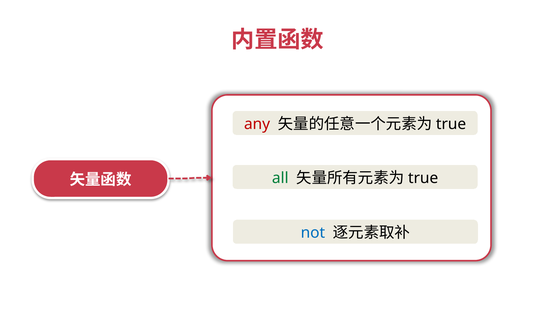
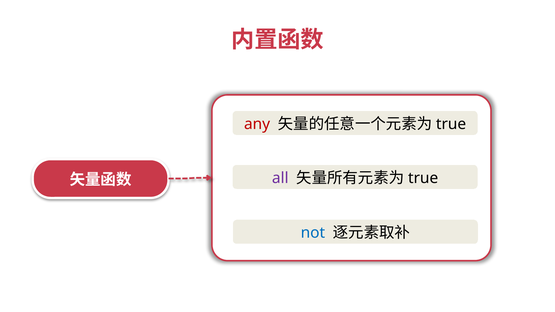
all colour: green -> purple
